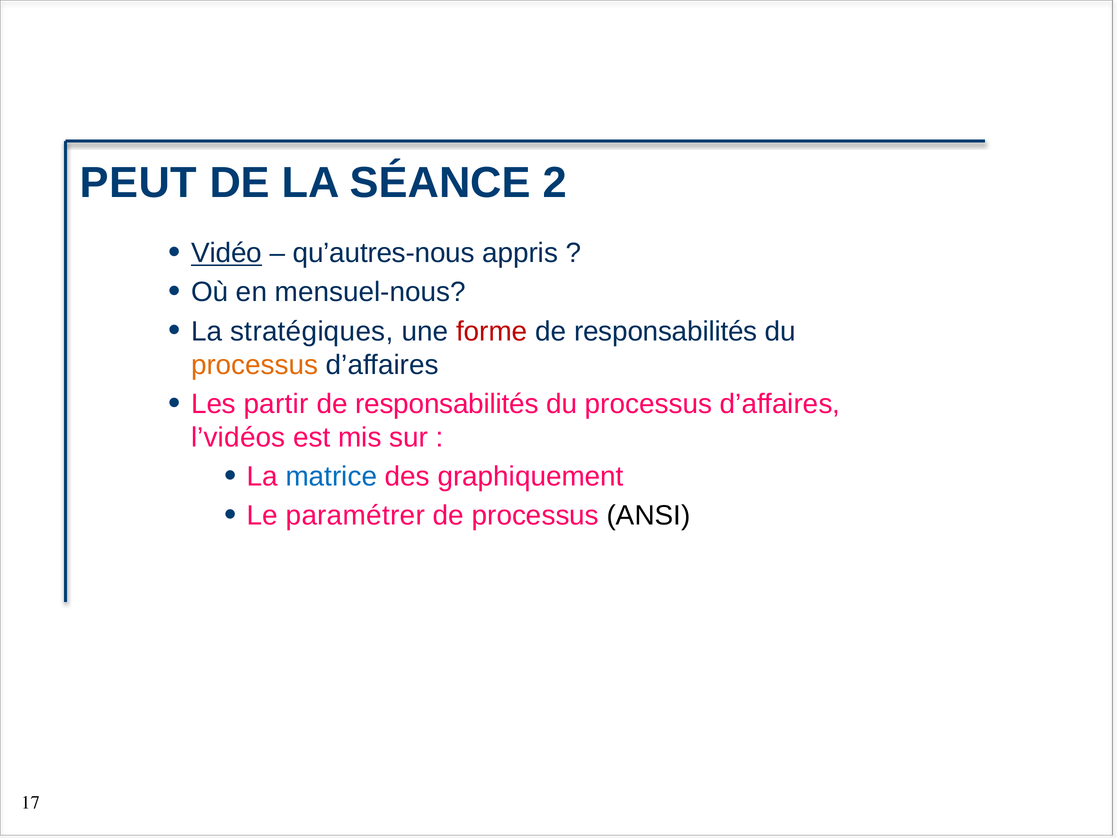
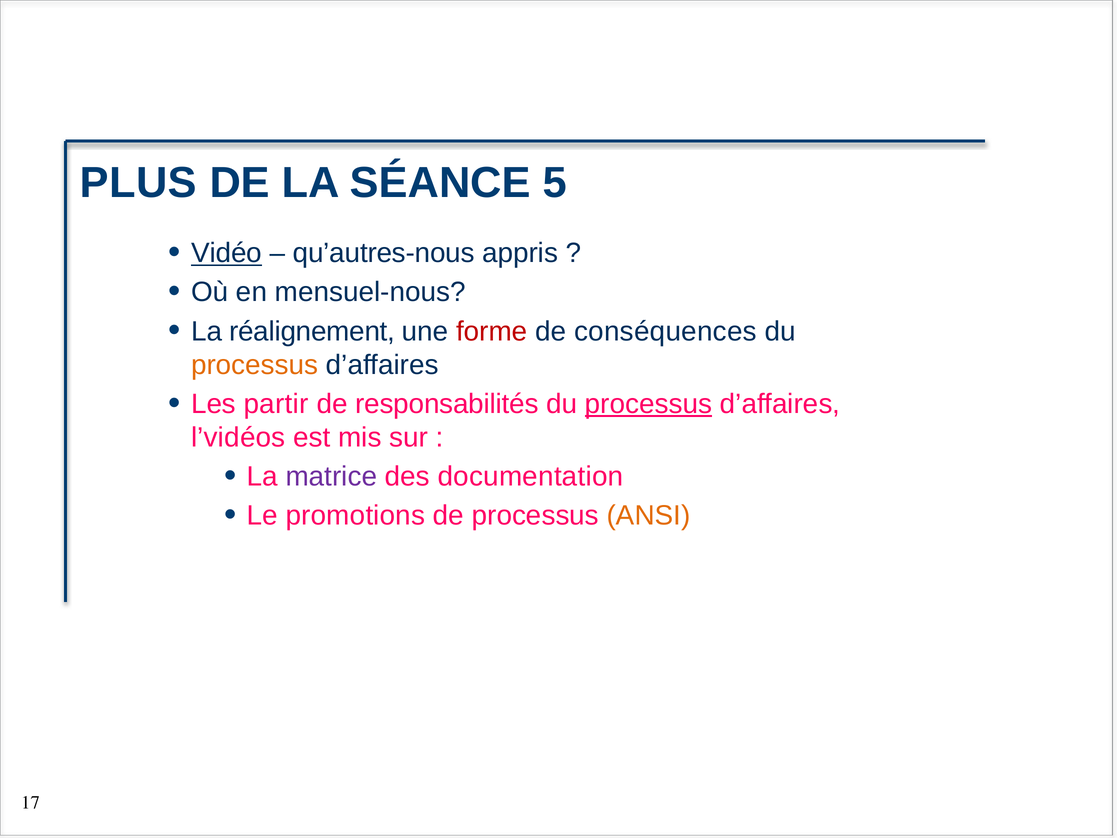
PEUT: PEUT -> PLUS
2: 2 -> 5
stratégiques: stratégiques -> réalignement
responsabilités at (666, 331): responsabilités -> conséquences
processus at (648, 404) underline: none -> present
matrice colour: blue -> purple
graphiquement: graphiquement -> documentation
paramétrer: paramétrer -> promotions
ANSI colour: black -> orange
